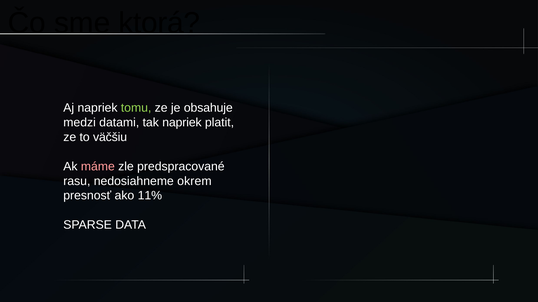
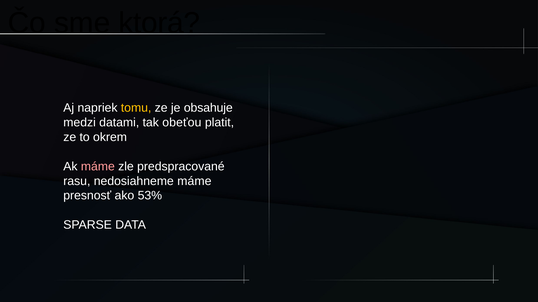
tomu colour: light green -> yellow
tak napriek: napriek -> obeťou
väčšiu: väčšiu -> okrem
nedosiahneme okrem: okrem -> máme
11%: 11% -> 53%
